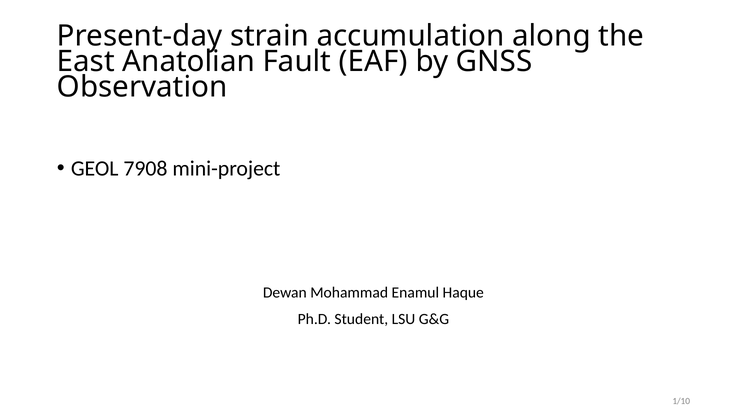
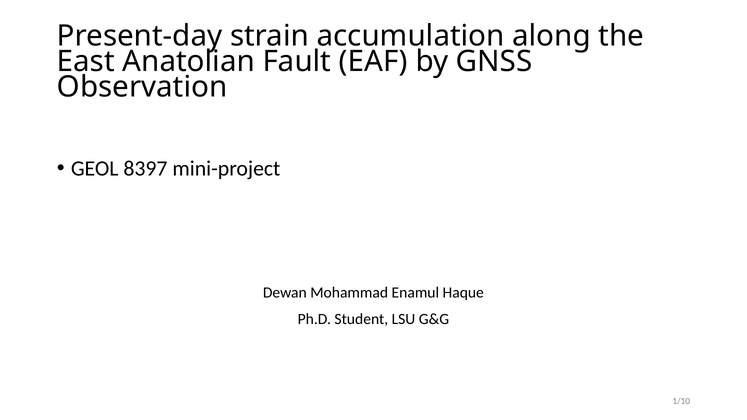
7908: 7908 -> 8397
